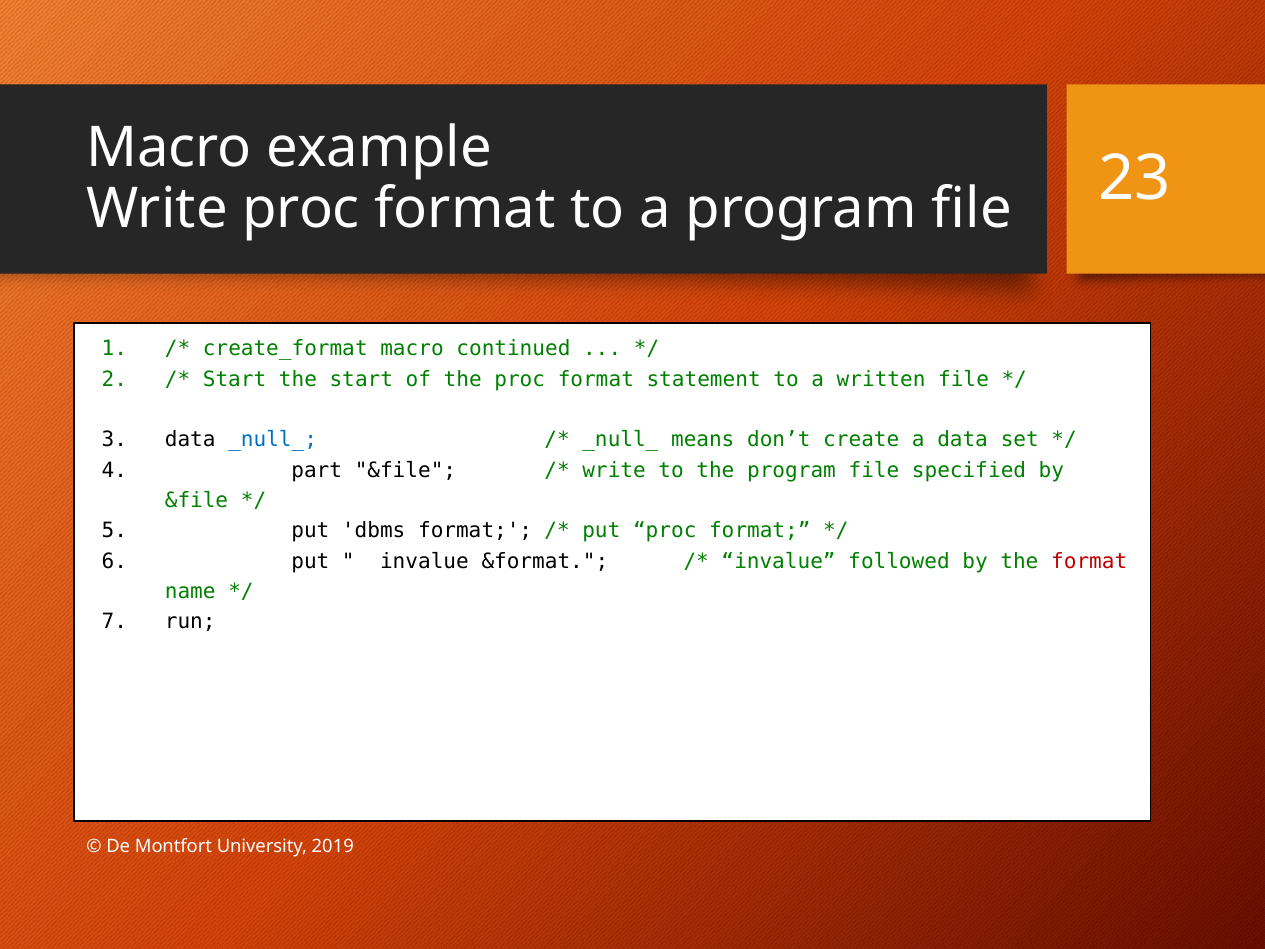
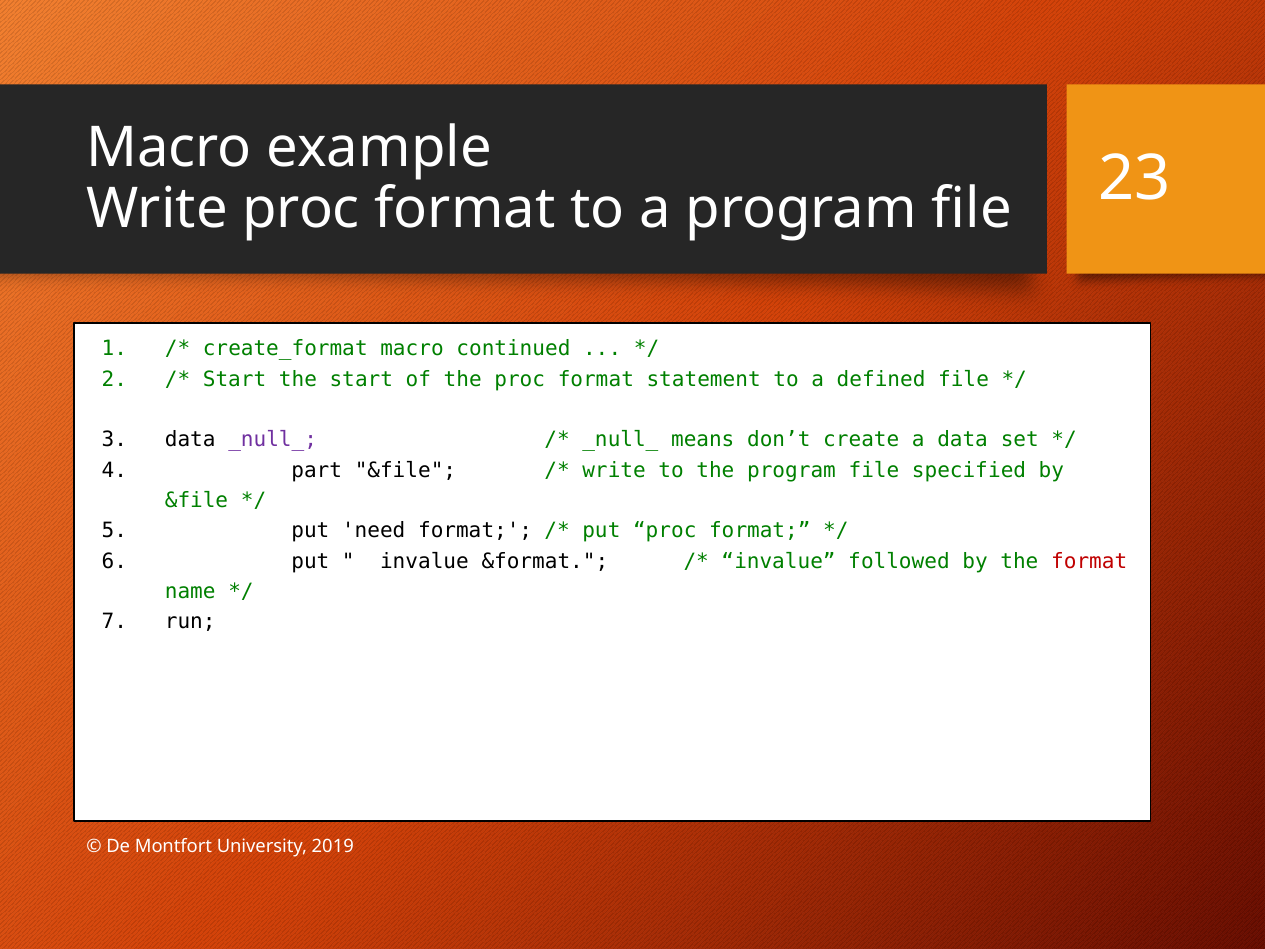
written: written -> defined
_null_ at (273, 440) colour: blue -> purple
dbms: dbms -> need
